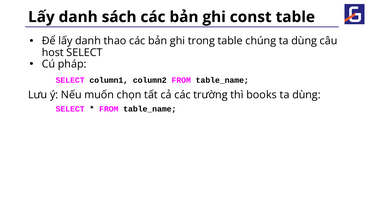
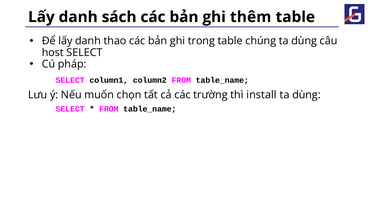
const: const -> thêm
books: books -> install
